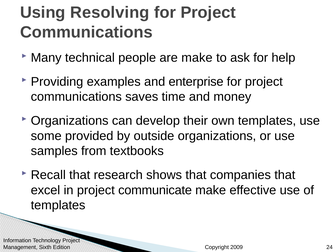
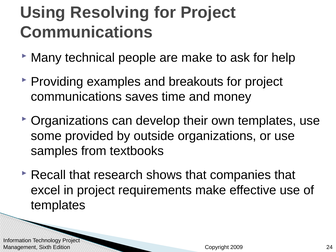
enterprise: enterprise -> breakouts
communicate: communicate -> requirements
